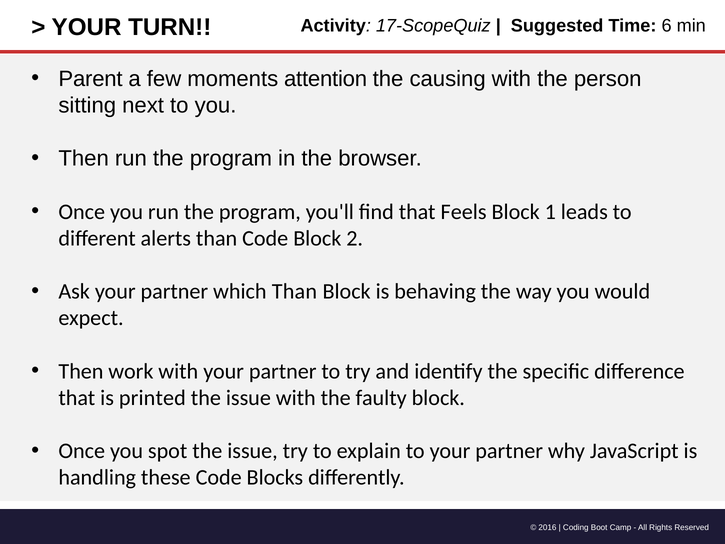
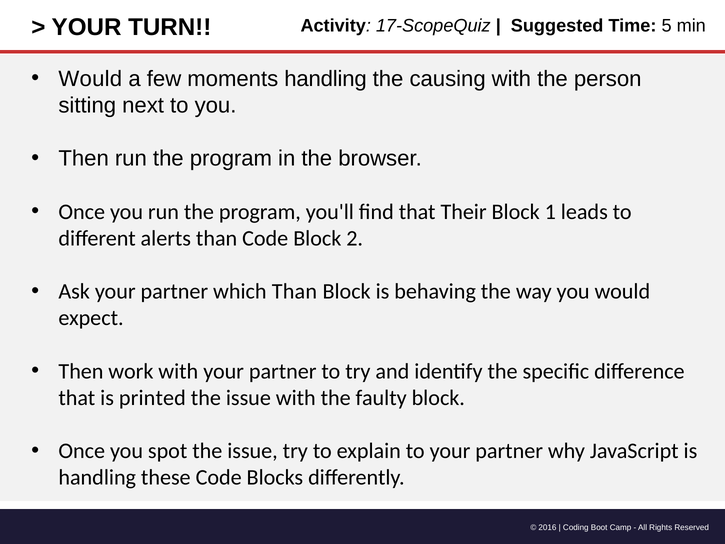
6: 6 -> 5
Parent at (91, 79): Parent -> Would
moments attention: attention -> handling
Feels: Feels -> Their
